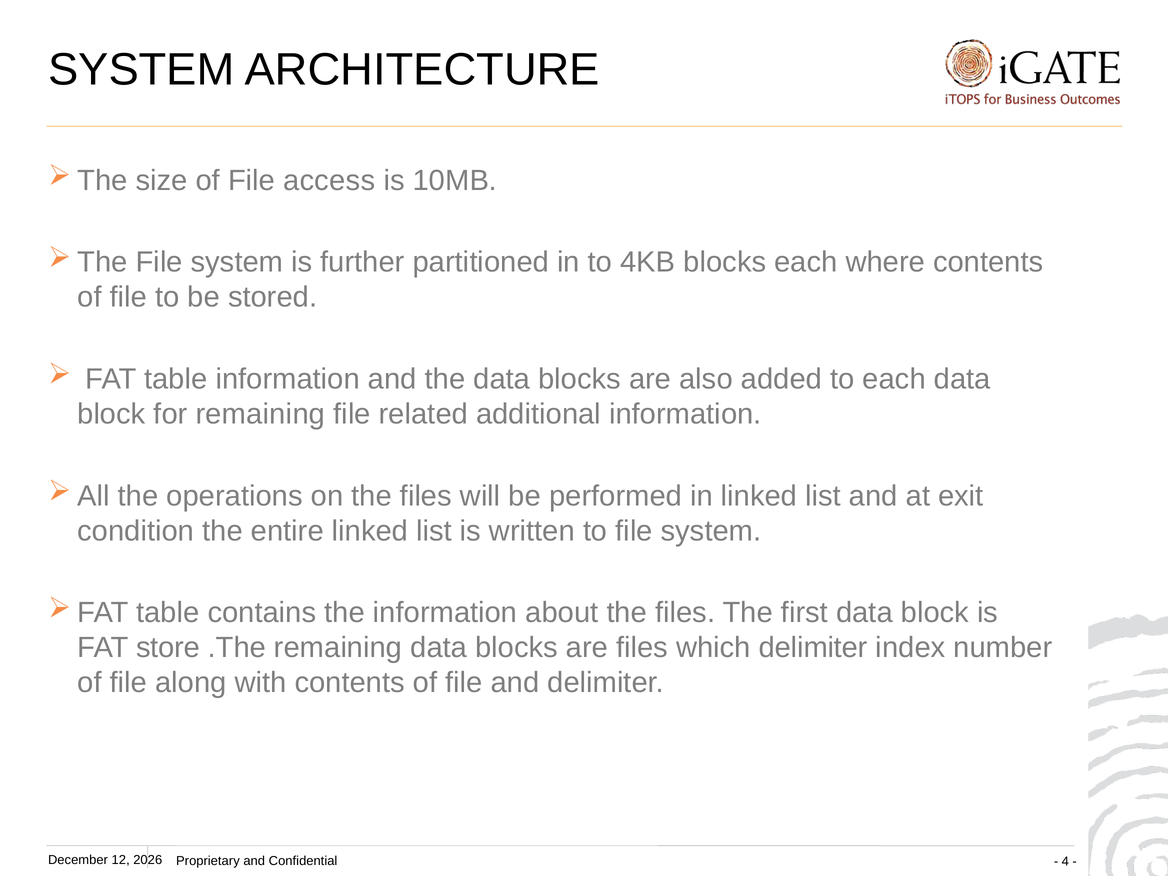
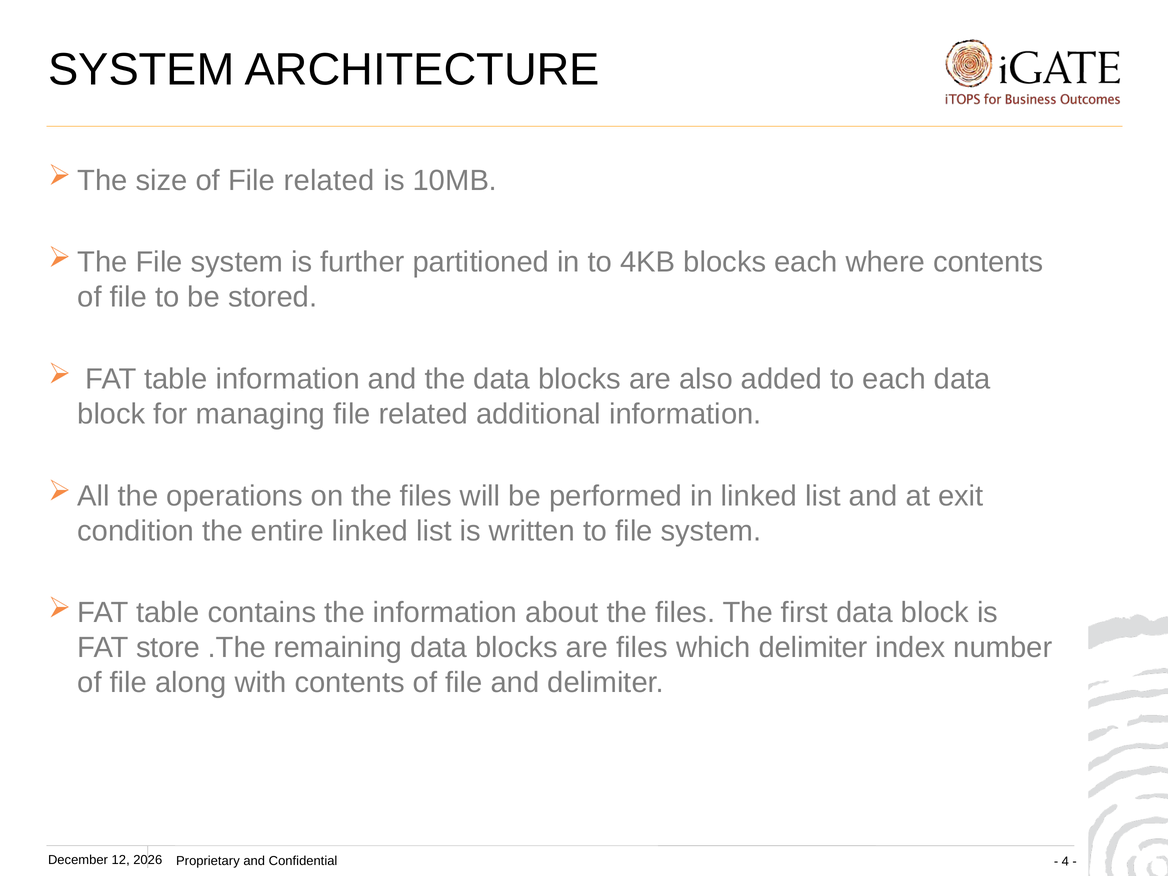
of File access: access -> related
for remaining: remaining -> managing
